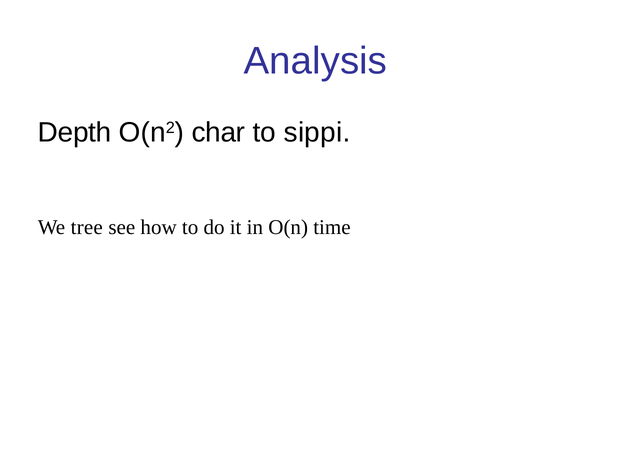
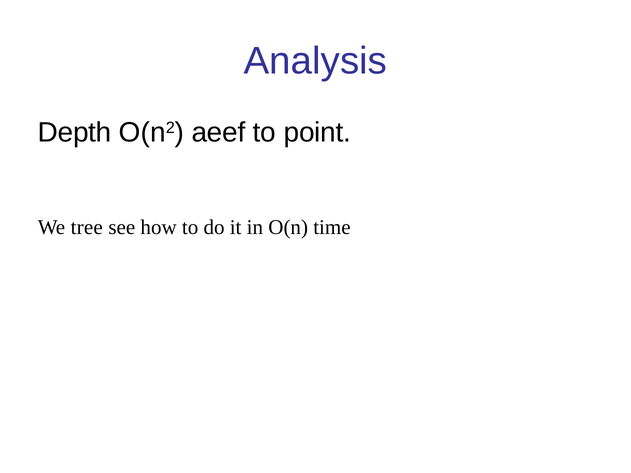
char: char -> aeef
sippi: sippi -> point
